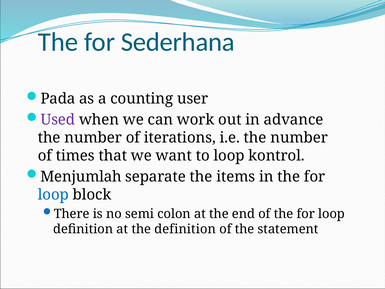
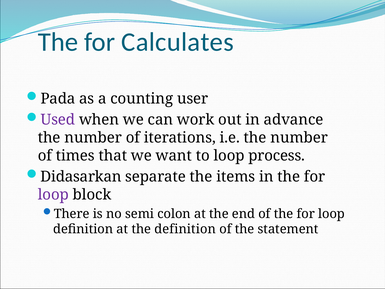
Sederhana: Sederhana -> Calculates
kontrol: kontrol -> process
Menjumlah: Menjumlah -> Didasarkan
loop at (53, 194) colour: blue -> purple
